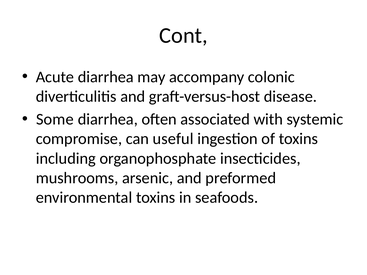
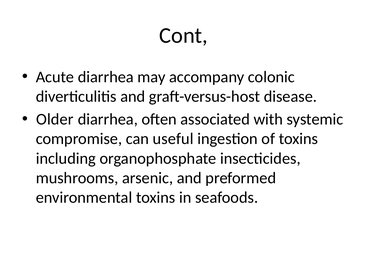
Some: Some -> Older
